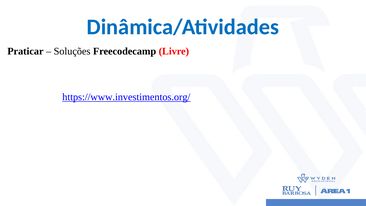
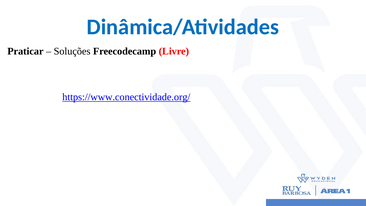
https://www.investimentos.org/: https://www.investimentos.org/ -> https://www.conectividade.org/
